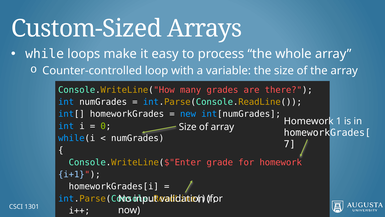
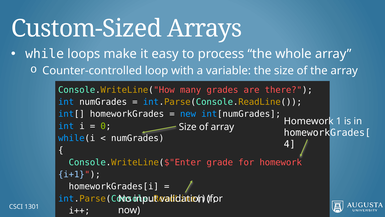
7: 7 -> 4
